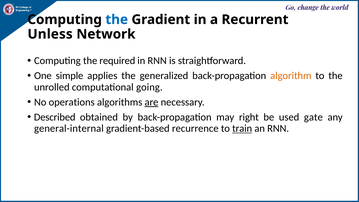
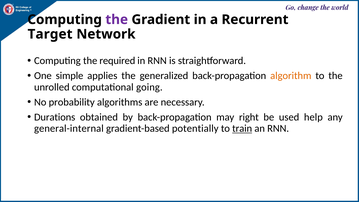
the at (117, 20) colour: blue -> purple
Unless: Unless -> Target
operations: operations -> probability
are underline: present -> none
Described: Described -> Durations
gate: gate -> help
recurrence: recurrence -> potentially
